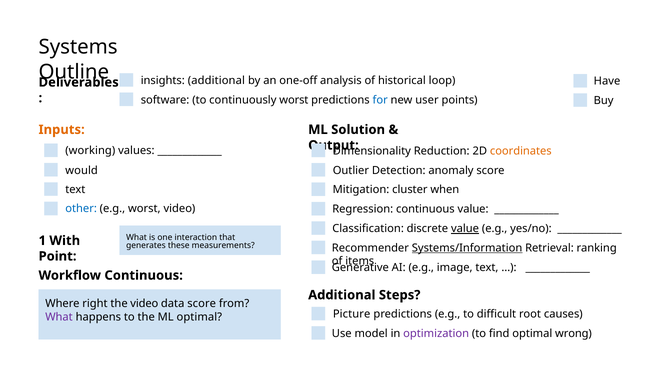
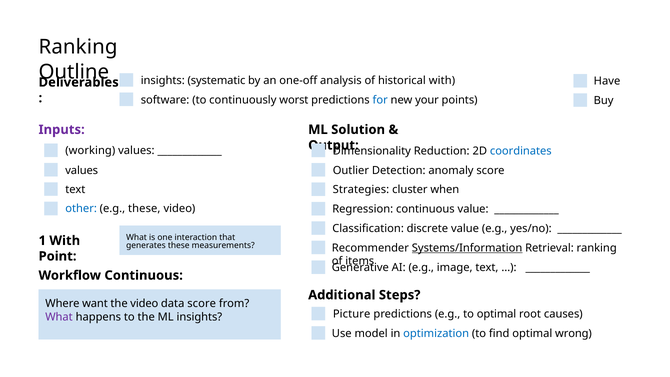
Systems at (78, 47): Systems -> Ranking
insights additional: additional -> systematic
historical loop: loop -> with
user: user -> your
Inputs colour: orange -> purple
coordinates colour: orange -> blue
would at (82, 170): would -> values
Mitigation: Mitigation -> Strategies
e.g worst: worst -> these
value at (465, 229) underline: present -> none
right: right -> want
to difficult: difficult -> optimal
ML optimal: optimal -> insights
optimization colour: purple -> blue
